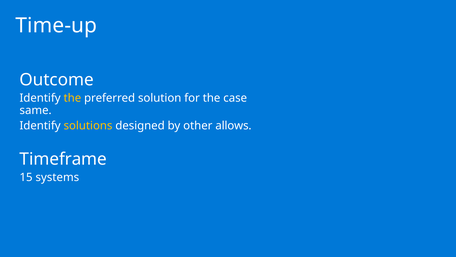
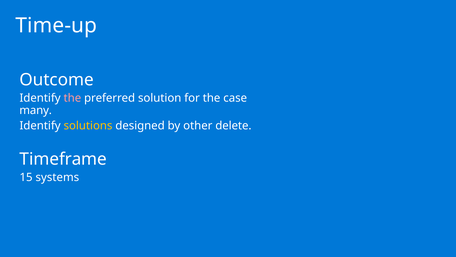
the at (72, 98) colour: yellow -> pink
same: same -> many
allows: allows -> delete
